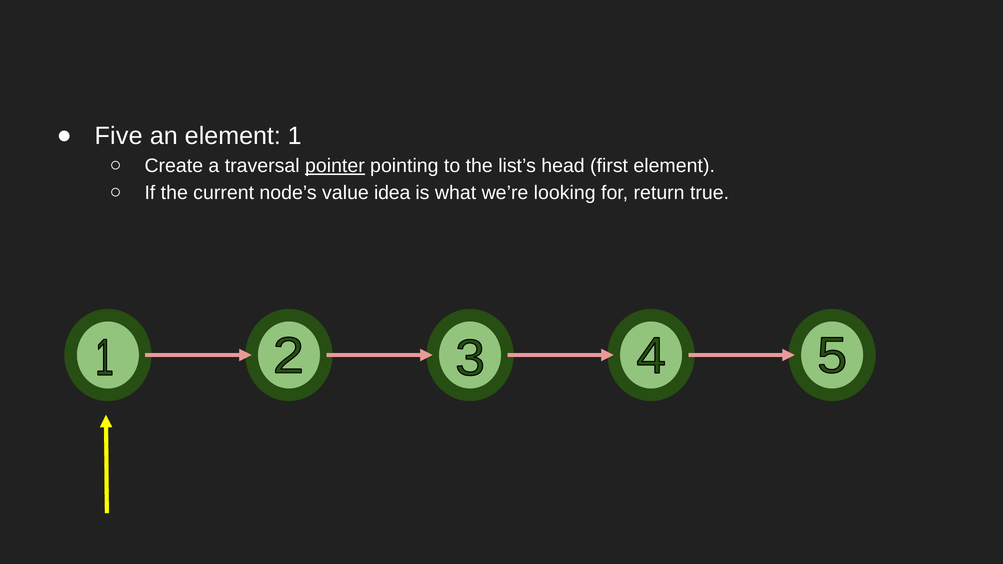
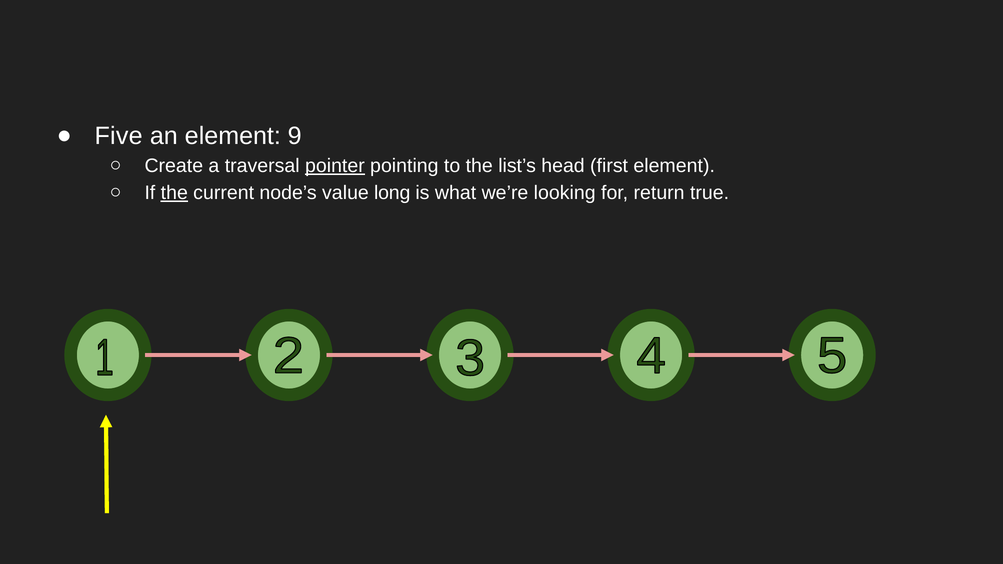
1: 1 -> 9
the at (174, 193) underline: none -> present
idea: idea -> long
